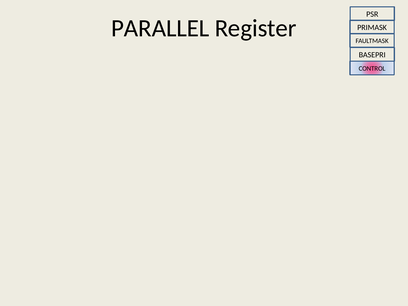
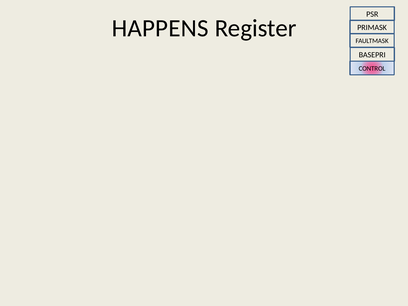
PARALLEL: PARALLEL -> HAPPENS
